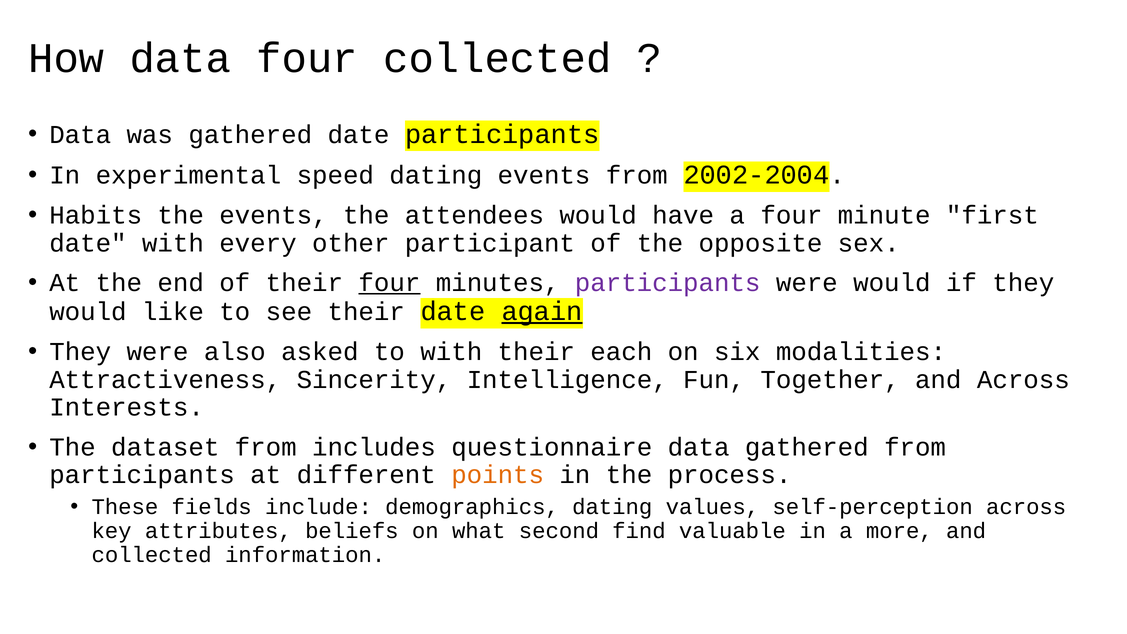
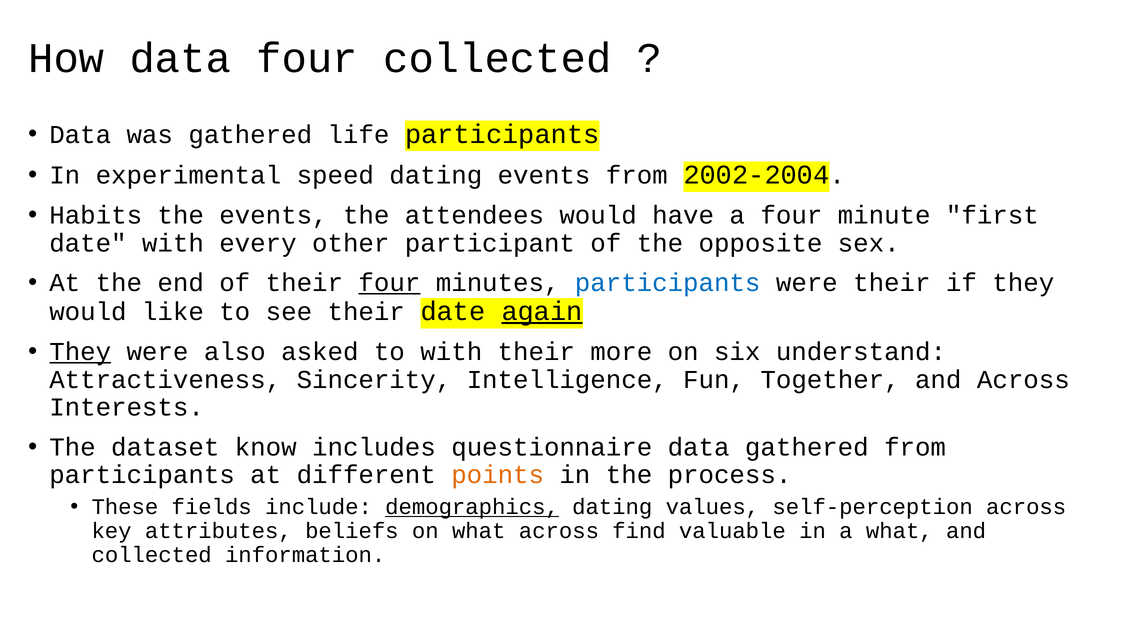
gathered date: date -> life
participants at (668, 283) colour: purple -> blue
were would: would -> their
They at (80, 352) underline: none -> present
each: each -> more
modalities: modalities -> understand
dataset from: from -> know
demographics underline: none -> present
what second: second -> across
a more: more -> what
